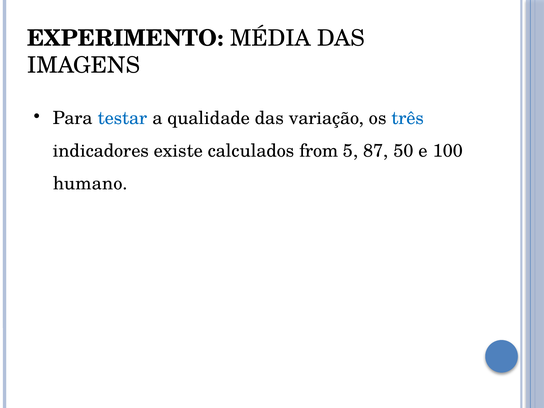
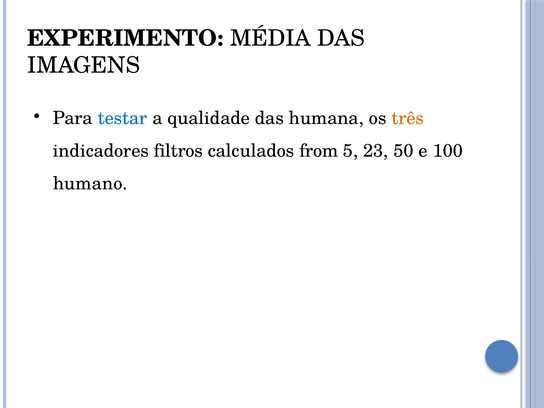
variação: variação -> humana
três colour: blue -> orange
existe: existe -> filtros
87: 87 -> 23
